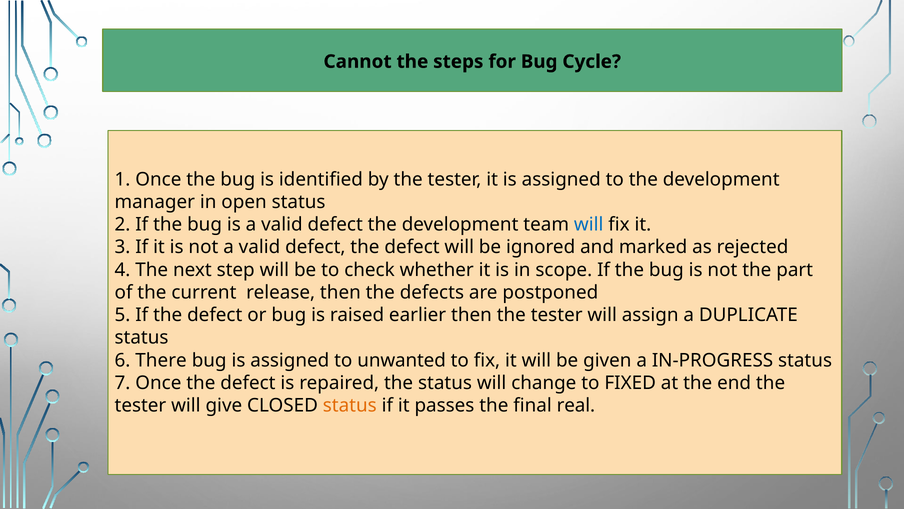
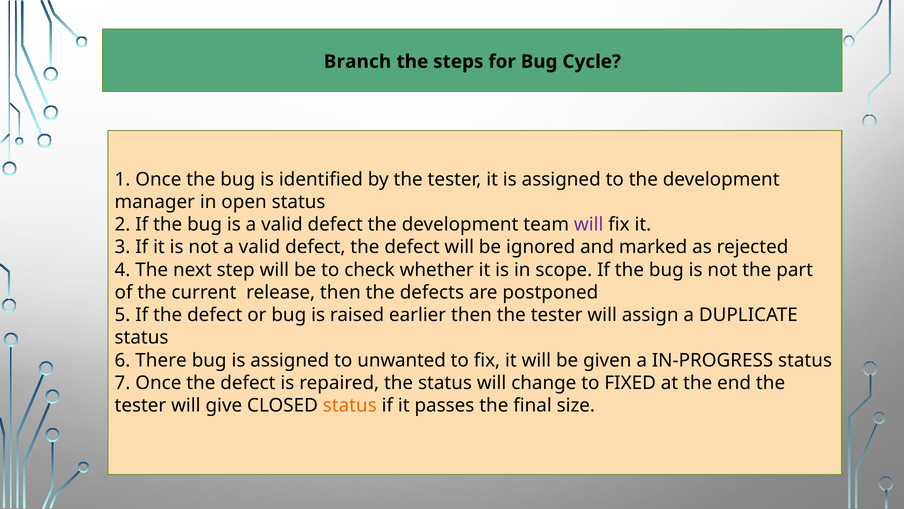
Cannot: Cannot -> Branch
will at (589, 224) colour: blue -> purple
real: real -> size
